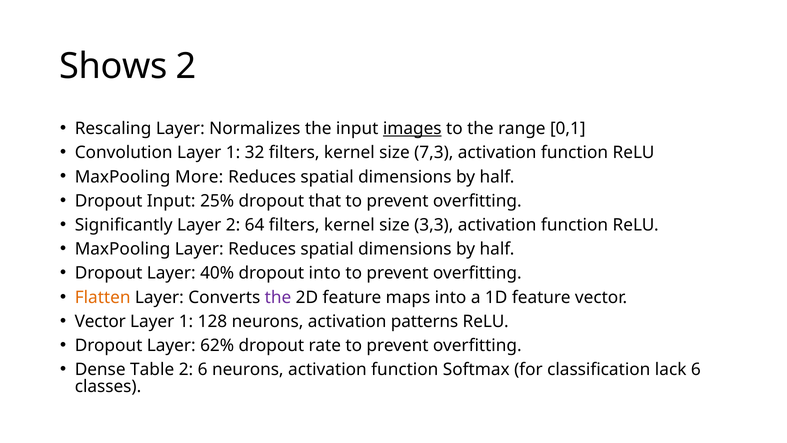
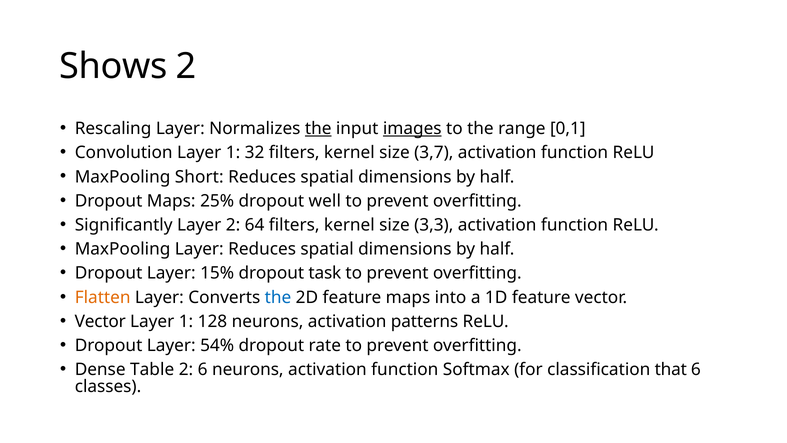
the at (318, 128) underline: none -> present
7,3: 7,3 -> 3,7
More: More -> Short
Dropout Input: Input -> Maps
that: that -> well
40%: 40% -> 15%
dropout into: into -> task
the at (278, 297) colour: purple -> blue
62%: 62% -> 54%
lack: lack -> that
